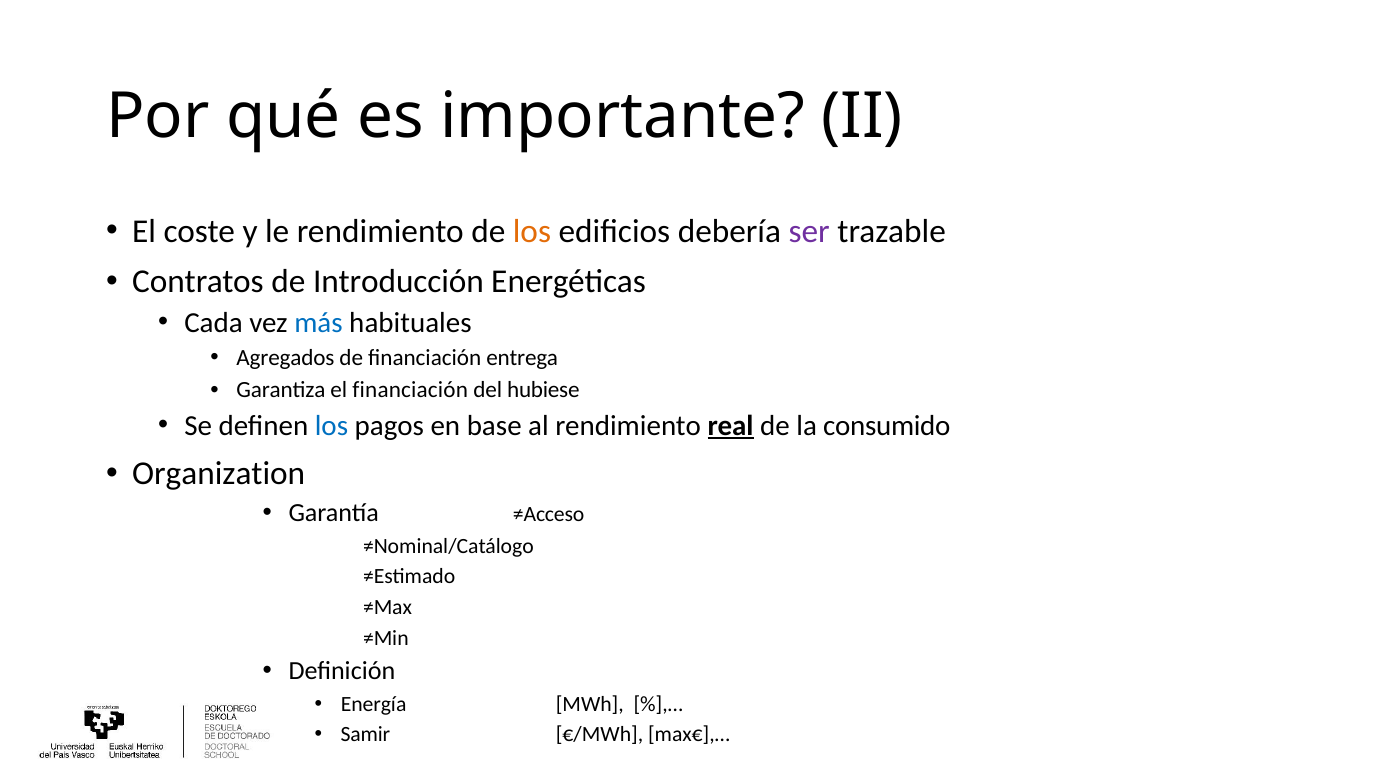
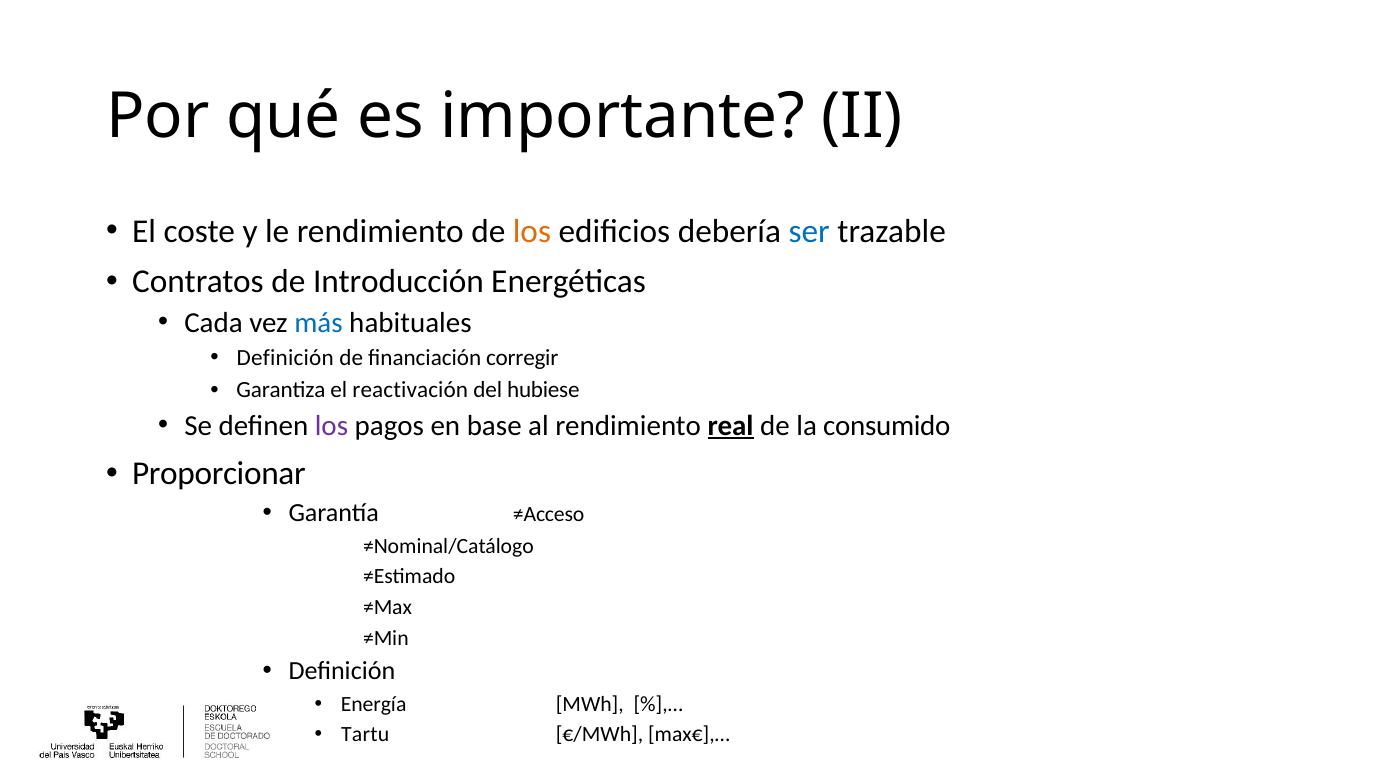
ser colour: purple -> blue
Agregados at (285, 358): Agregados -> Definición
entrega: entrega -> corregir
el financiación: financiación -> reactivación
los at (331, 426) colour: blue -> purple
Organization: Organization -> Proporcionar
Samir: Samir -> Tartu
